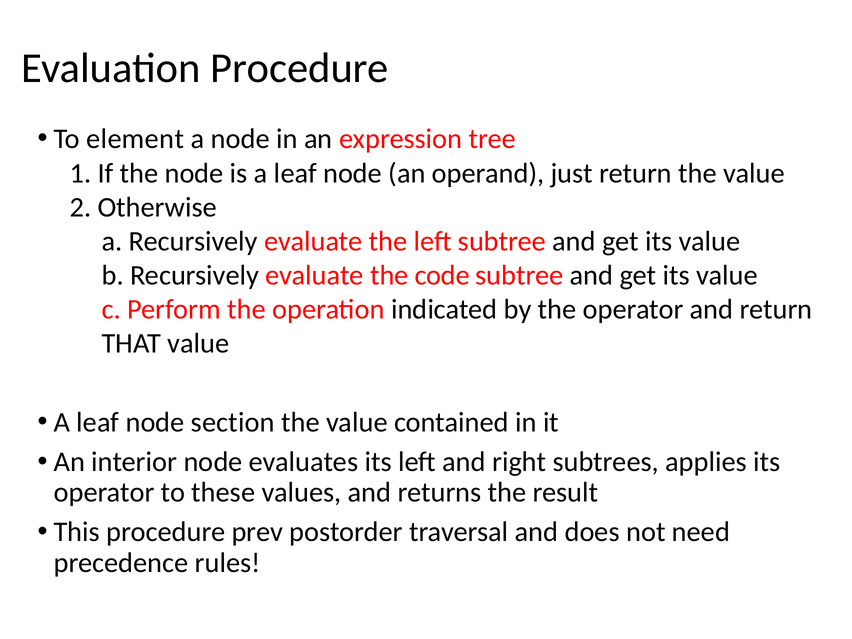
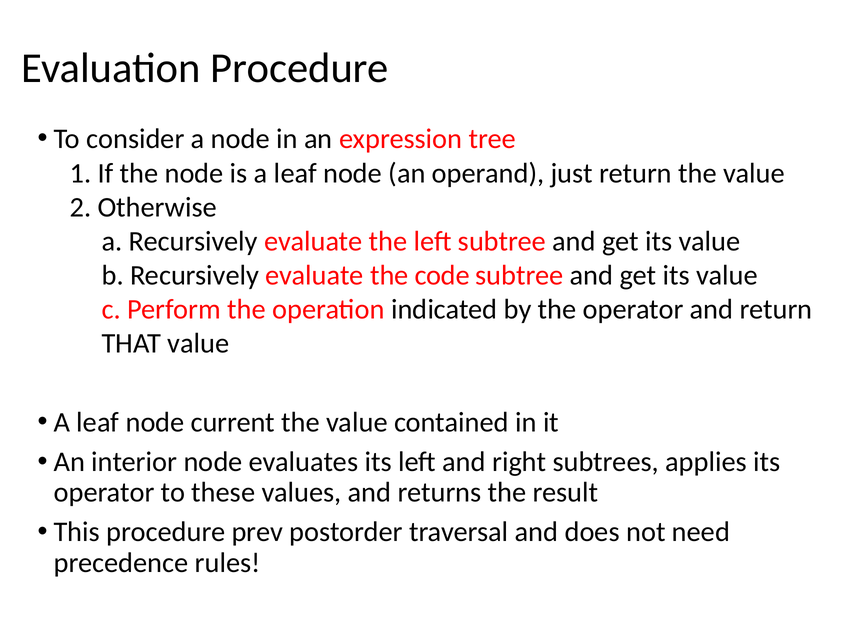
element: element -> consider
section: section -> current
